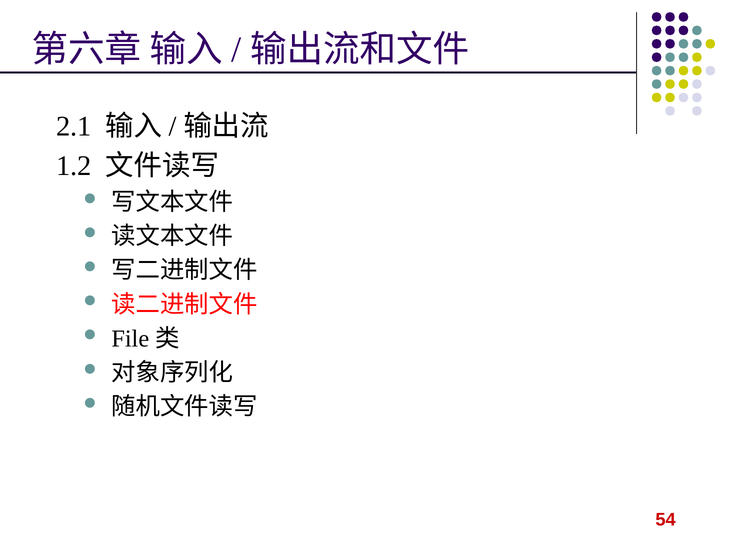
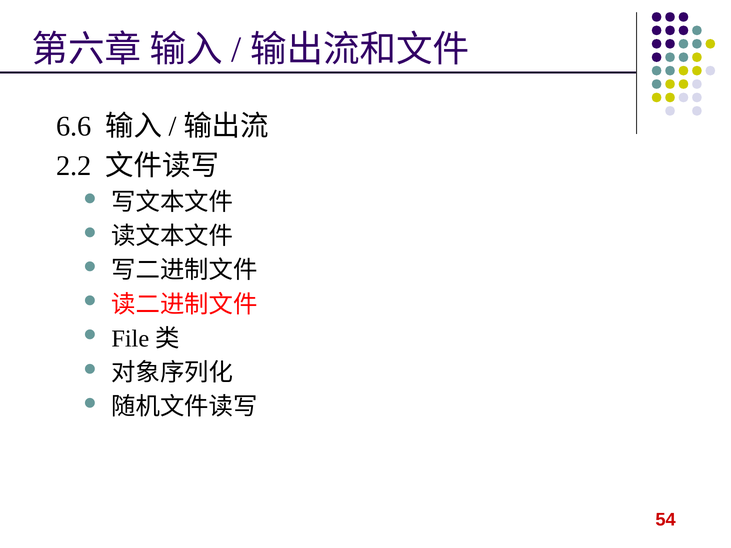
2.1: 2.1 -> 6.6
1.2: 1.2 -> 2.2
